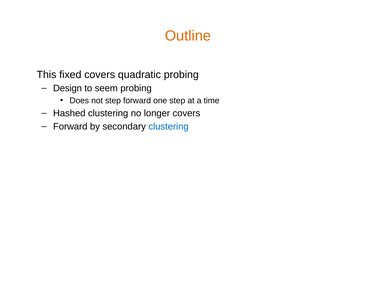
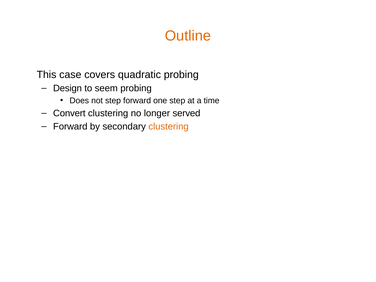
fixed: fixed -> case
Hashed: Hashed -> Convert
longer covers: covers -> served
clustering at (169, 126) colour: blue -> orange
